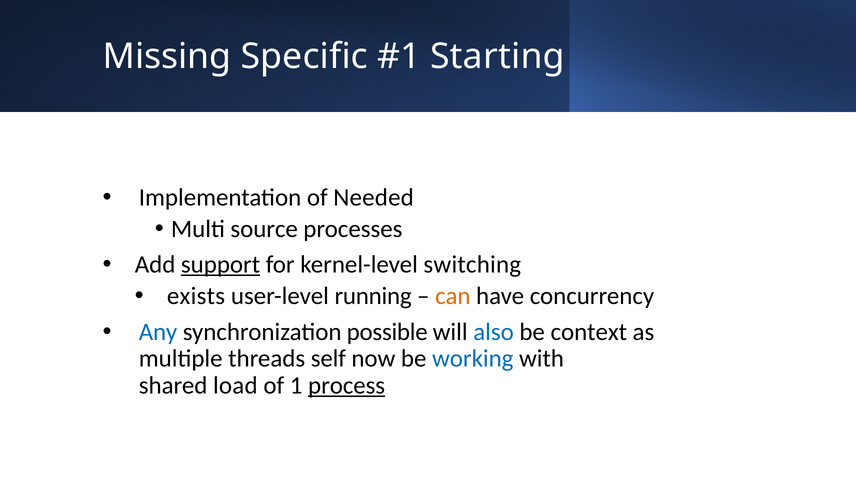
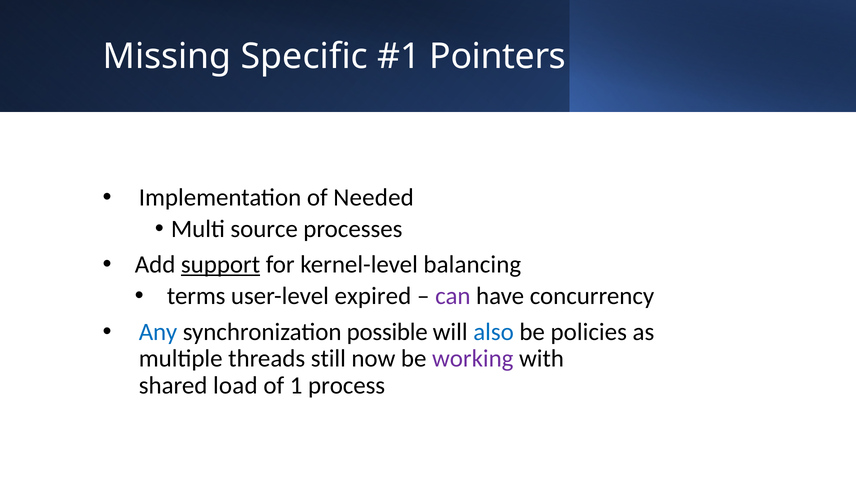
Starting: Starting -> Pointers
switching: switching -> balancing
exists: exists -> terms
running: running -> expired
can colour: orange -> purple
context: context -> policies
self: self -> still
working colour: blue -> purple
process underline: present -> none
